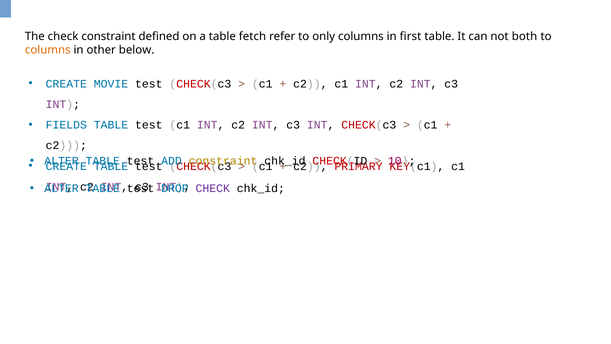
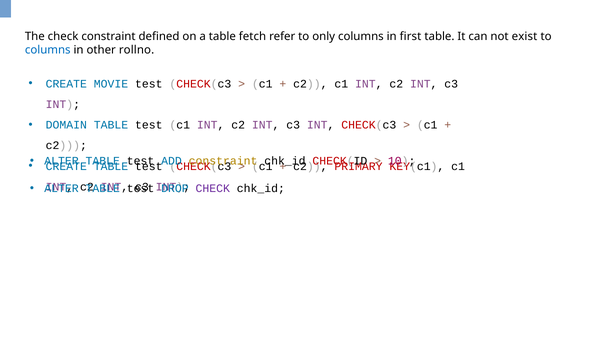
both: both -> exist
columns at (48, 50) colour: orange -> blue
below: below -> rollno
FIELDS: FIELDS -> DOMAIN
